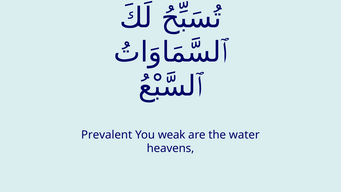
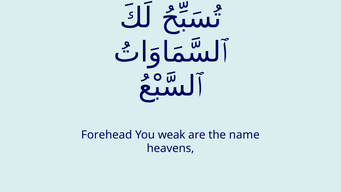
Prevalent: Prevalent -> Forehead
water: water -> name
